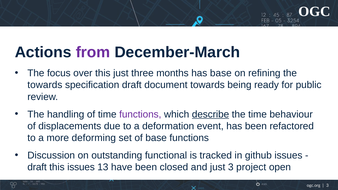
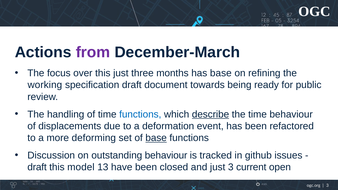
towards at (45, 85): towards -> working
functions at (140, 114) colour: purple -> blue
base at (156, 138) underline: none -> present
outstanding functional: functional -> behaviour
this issues: issues -> model
project: project -> current
